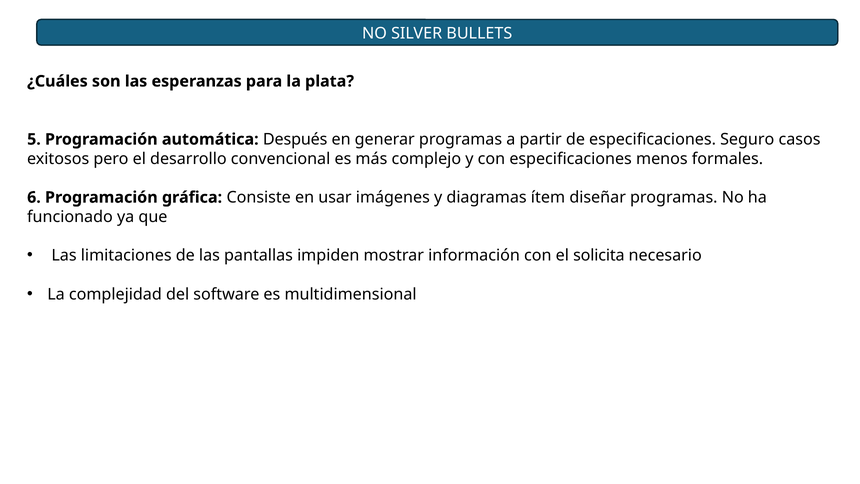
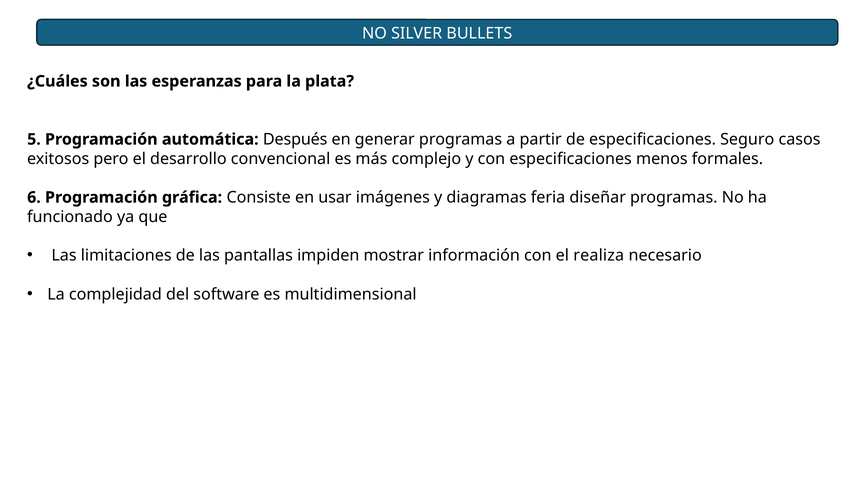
ítem: ítem -> feria
solicita: solicita -> realiza
